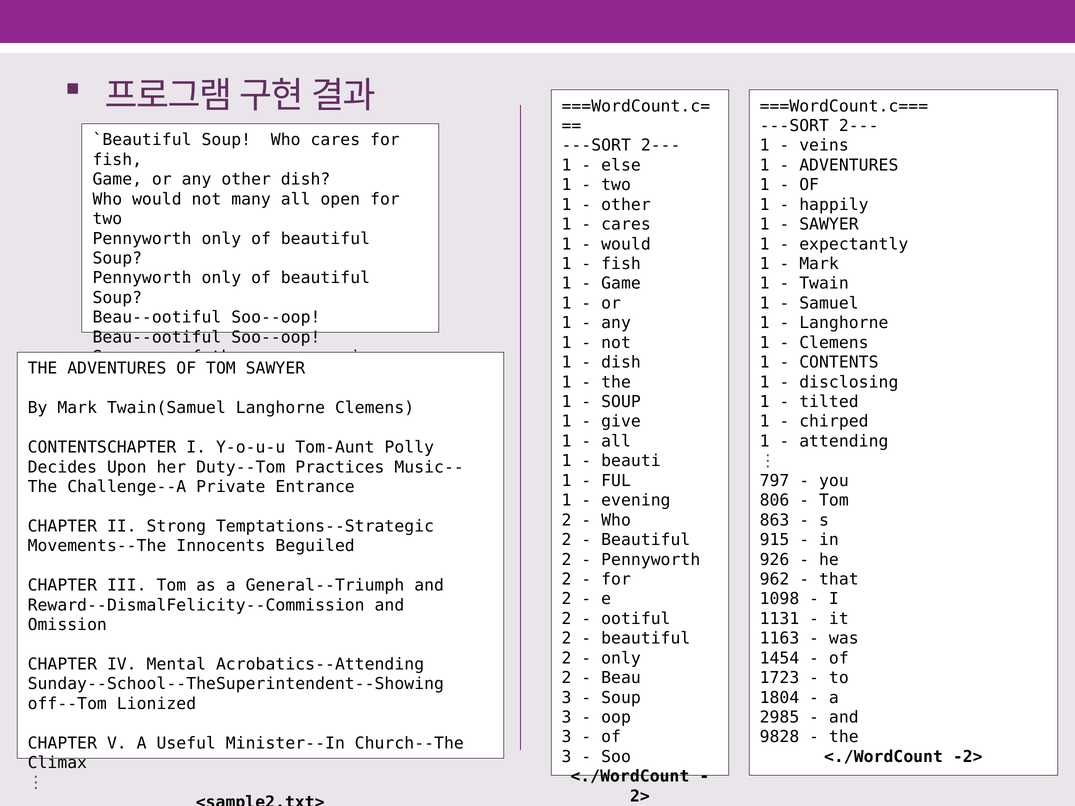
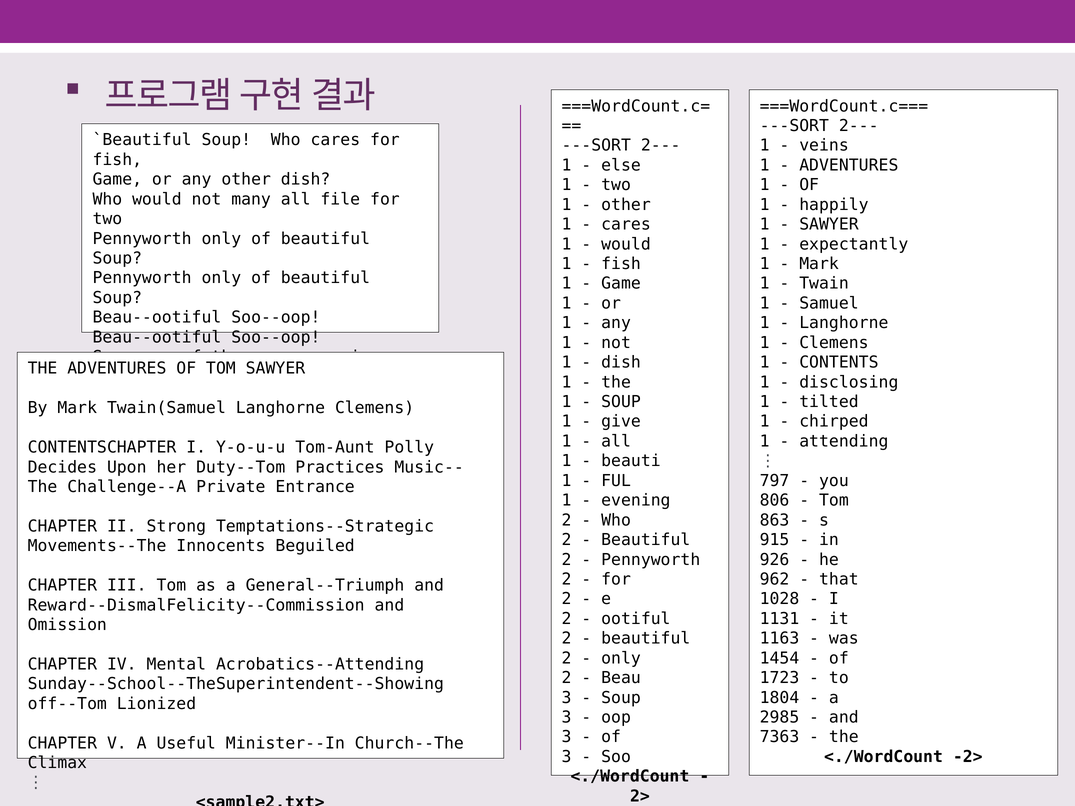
open: open -> file
1098: 1098 -> 1028
9828: 9828 -> 7363
